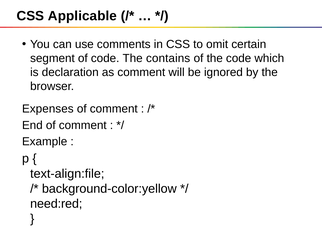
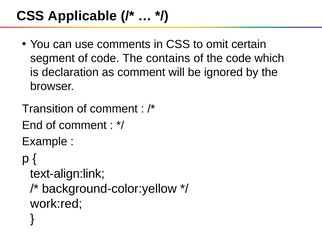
Expenses: Expenses -> Transition
text-align:file: text-align:file -> text-align:link
need:red: need:red -> work:red
